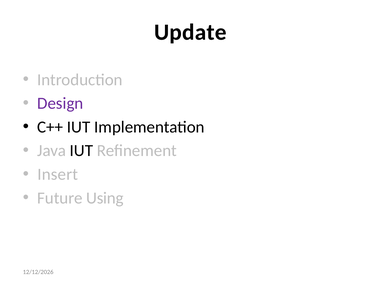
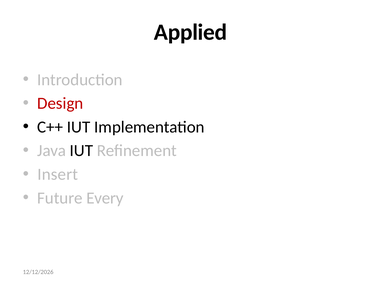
Update: Update -> Applied
Design colour: purple -> red
Using: Using -> Every
